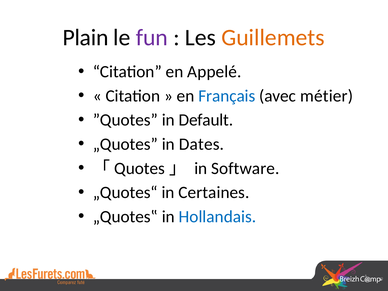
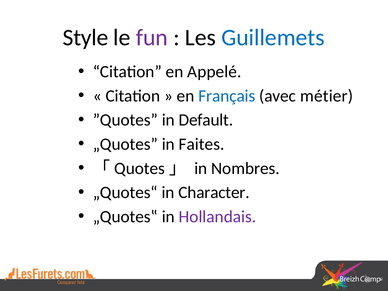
Plain: Plain -> Style
Guillemets colour: orange -> blue
Dates: Dates -> Faites
Software: Software -> Nombres
Certaines: Certaines -> Character
Hollandais colour: blue -> purple
